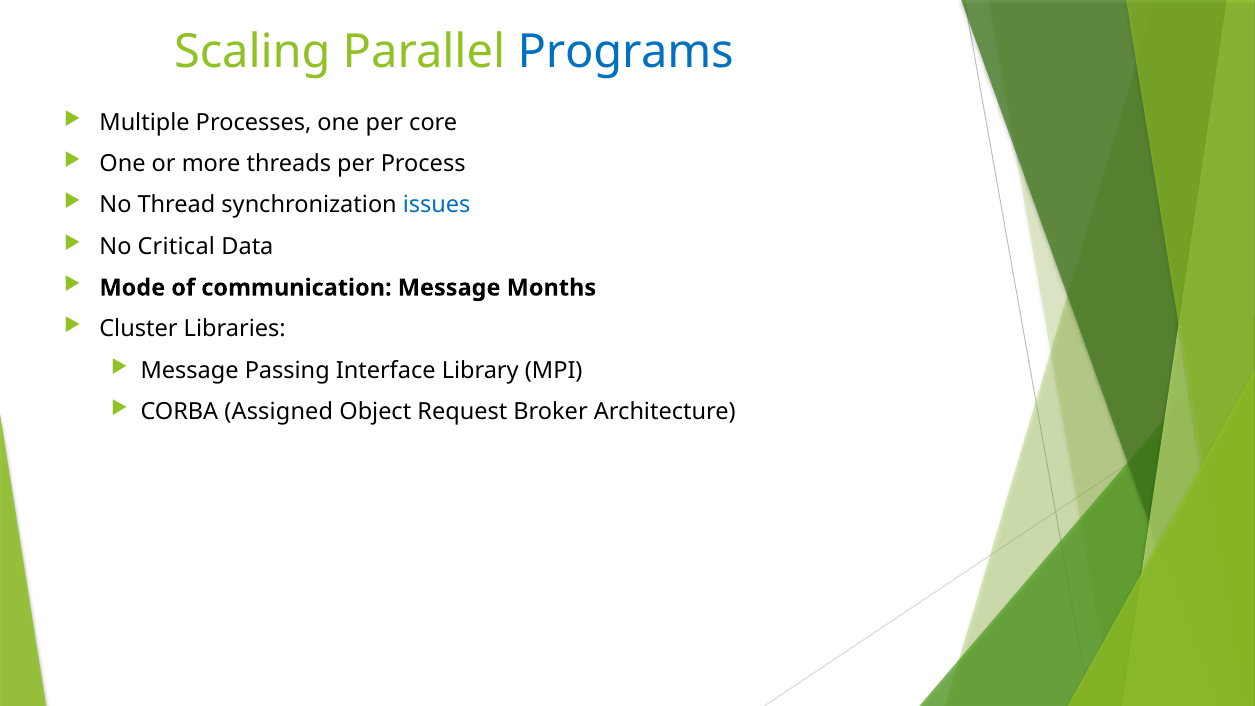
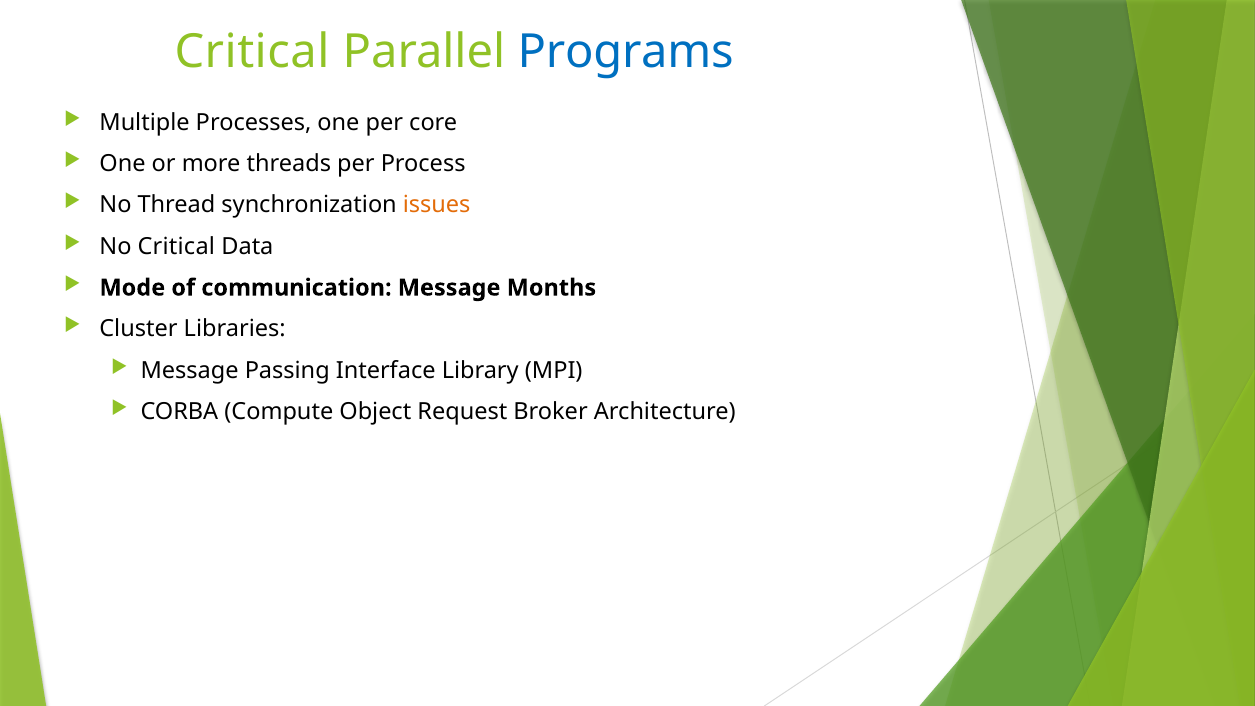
Scaling at (252, 52): Scaling -> Critical
issues colour: blue -> orange
Assigned: Assigned -> Compute
